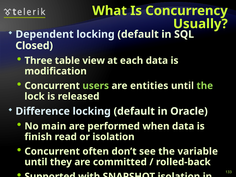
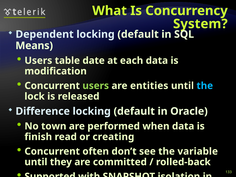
Usually: Usually -> System
Closed: Closed -> Means
Three at (38, 61): Three -> Users
view: view -> date
the at (205, 86) colour: light green -> light blue
main: main -> town
or isolation: isolation -> creating
